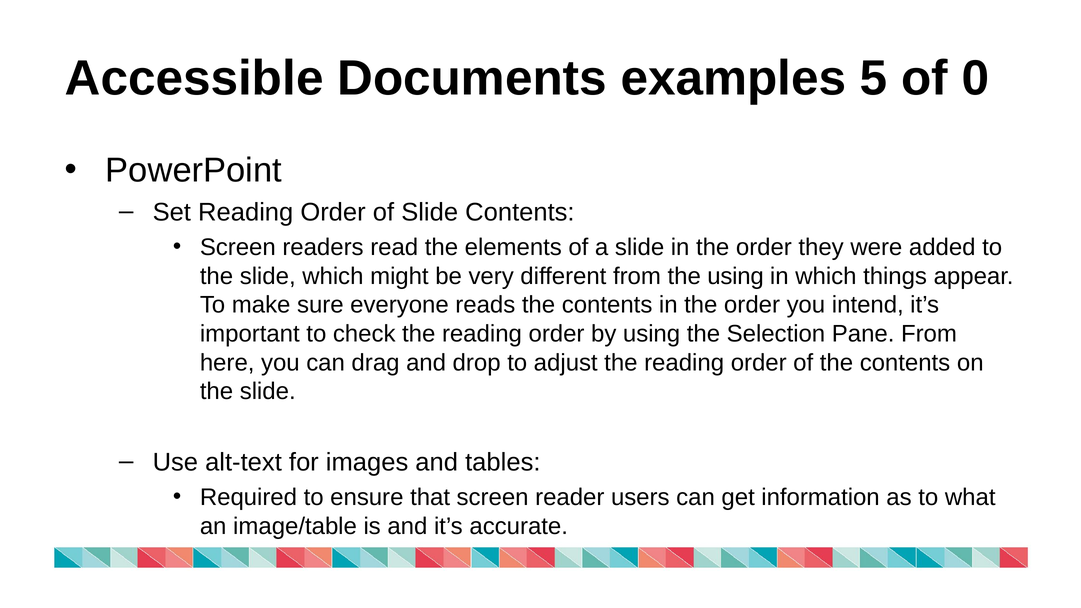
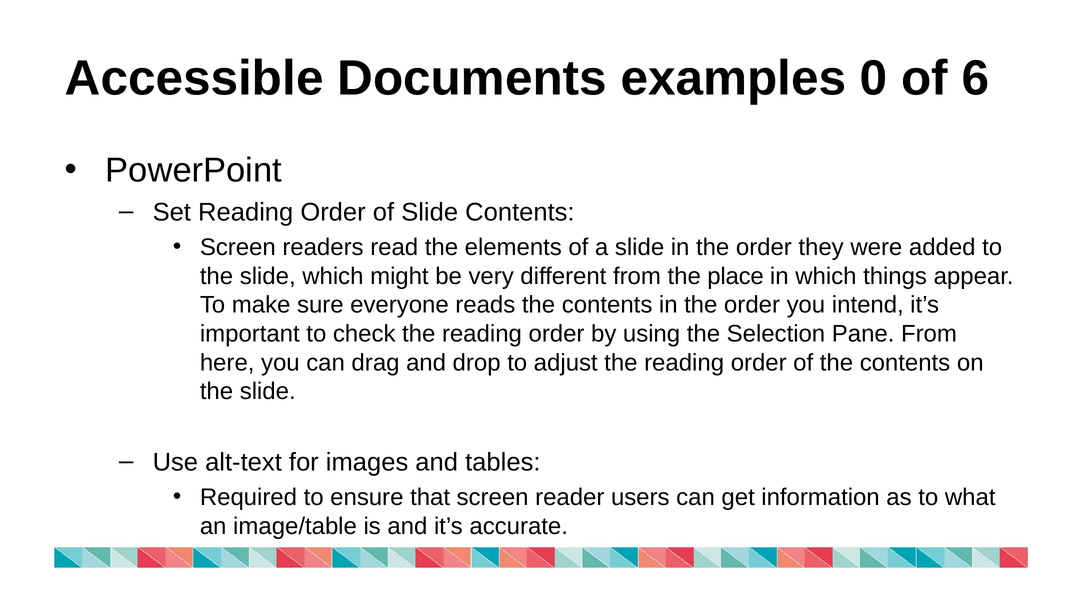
5: 5 -> 0
0: 0 -> 6
the using: using -> place
